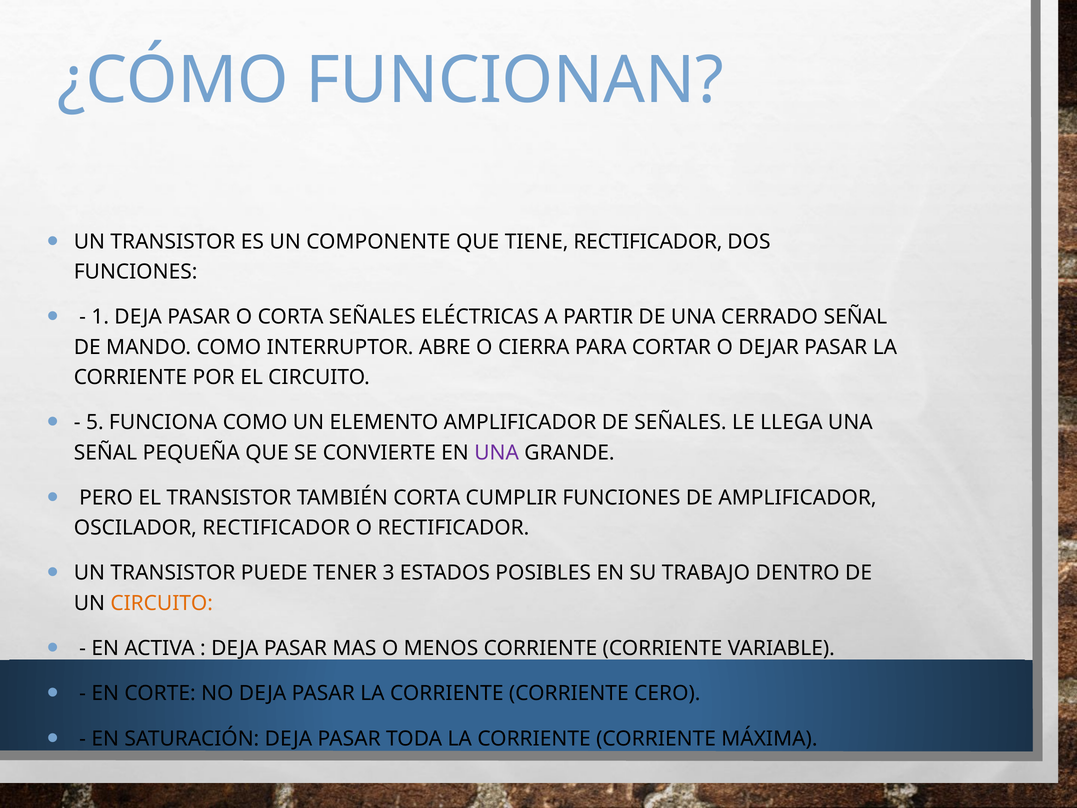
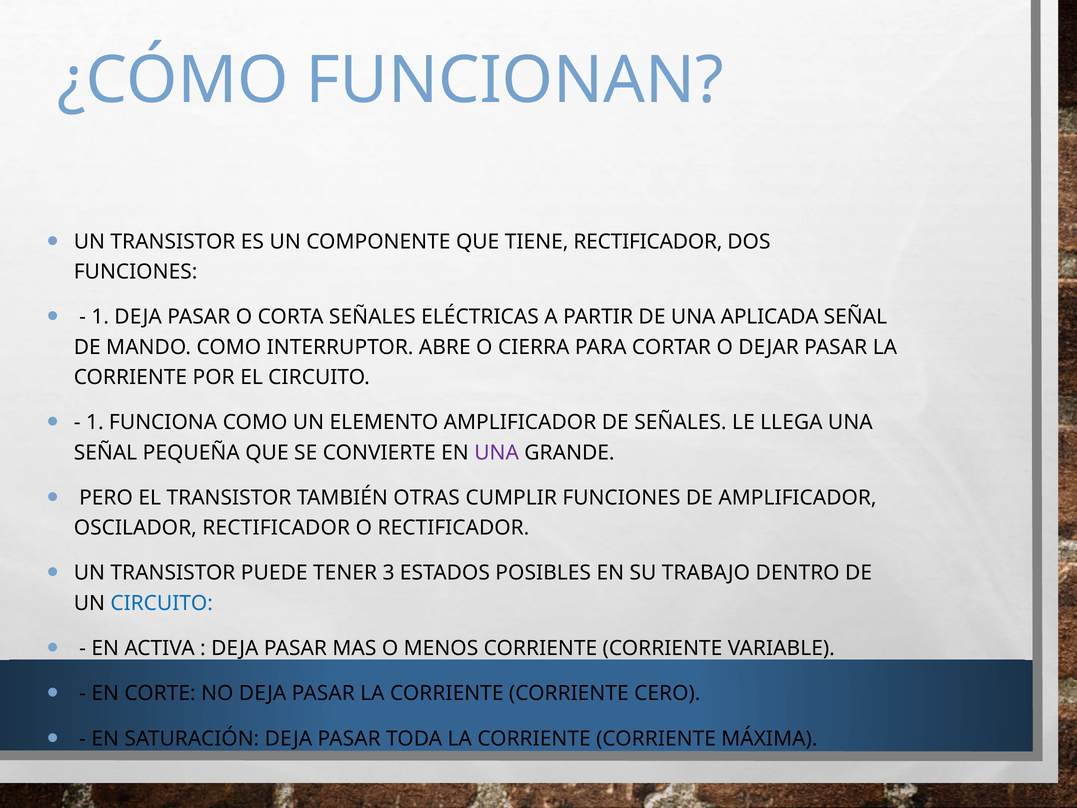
CERRADO: CERRADO -> APLICADA
5 at (95, 422): 5 -> 1
TAMBIÉN CORTA: CORTA -> OTRAS
CIRCUITO at (162, 603) colour: orange -> blue
